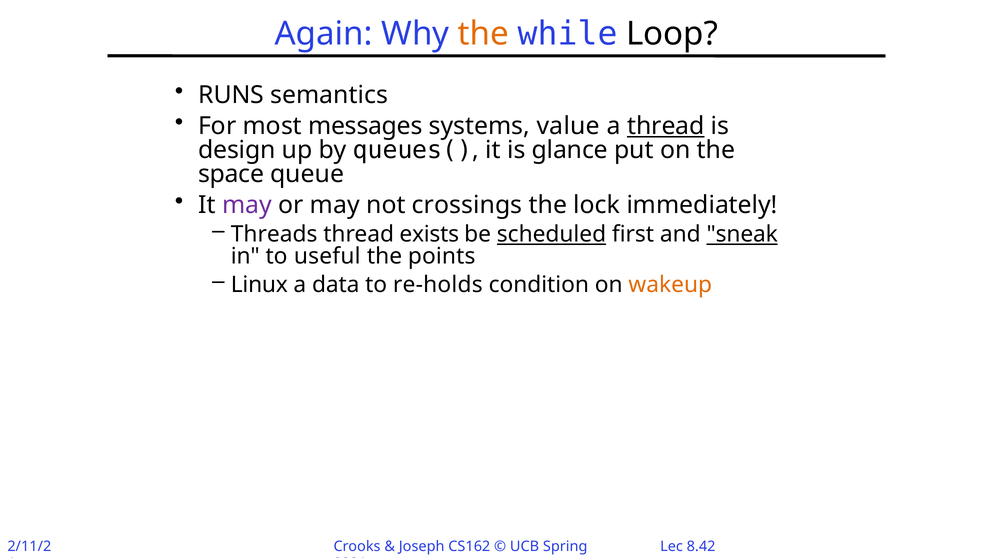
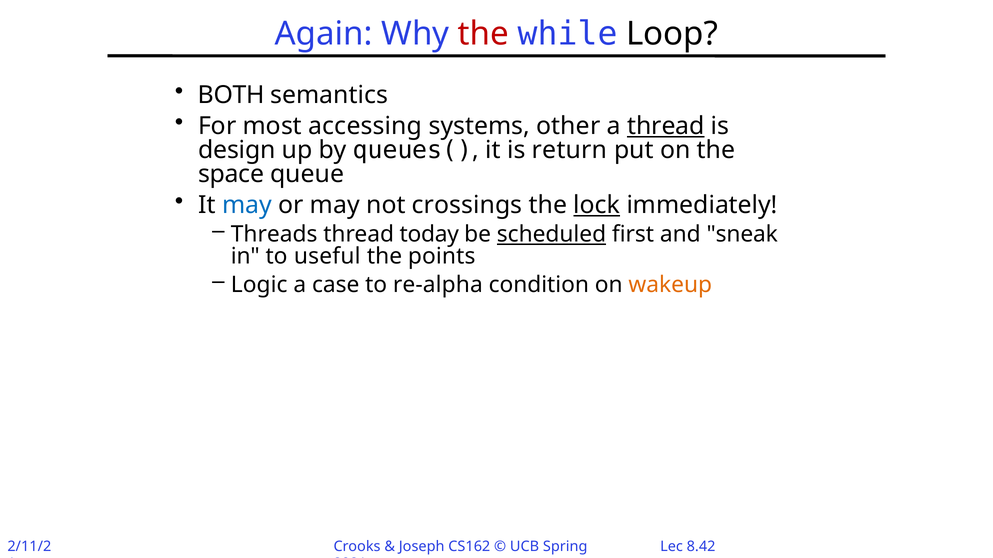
the at (484, 34) colour: orange -> red
RUNS: RUNS -> BOTH
messages: messages -> accessing
value: value -> other
glance: glance -> return
may at (247, 205) colour: purple -> blue
lock underline: none -> present
exists: exists -> today
sneak underline: present -> none
Linux: Linux -> Logic
data: data -> case
re-holds: re-holds -> re-alpha
